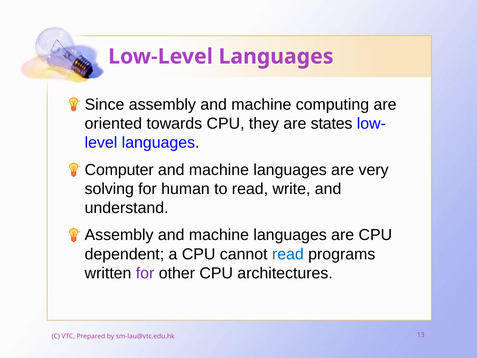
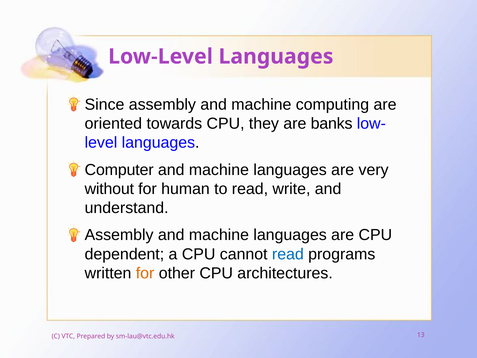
states: states -> banks
solving: solving -> without
for at (145, 273) colour: purple -> orange
